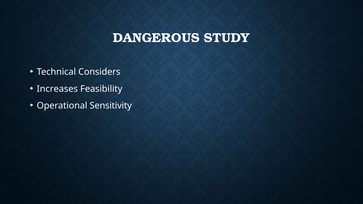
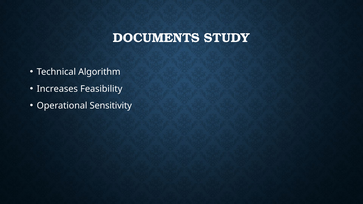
DANGEROUS: DANGEROUS -> DOCUMENTS
Considers: Considers -> Algorithm
